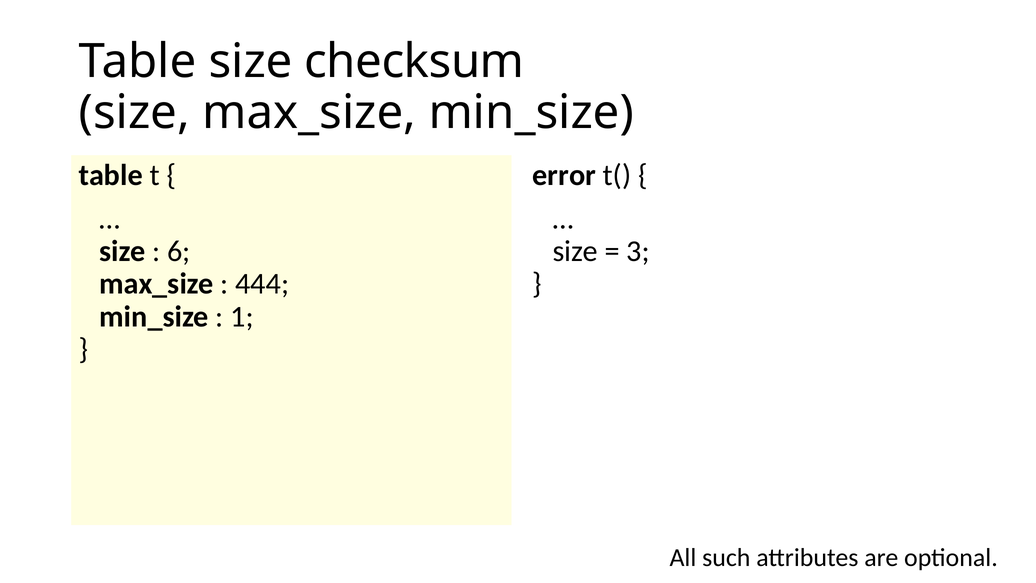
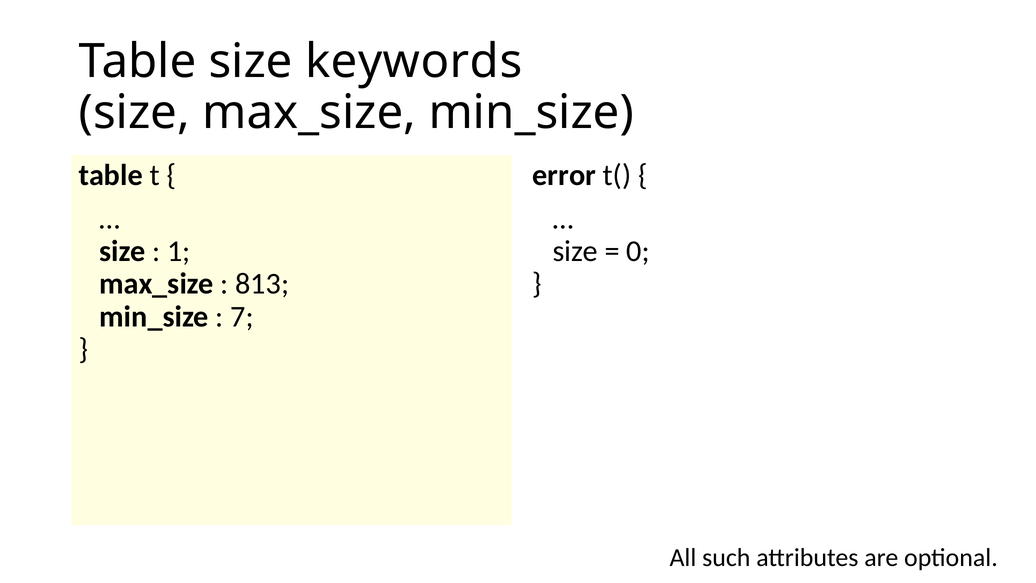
checksum: checksum -> keywords
6: 6 -> 1
3: 3 -> 0
444: 444 -> 813
1: 1 -> 7
